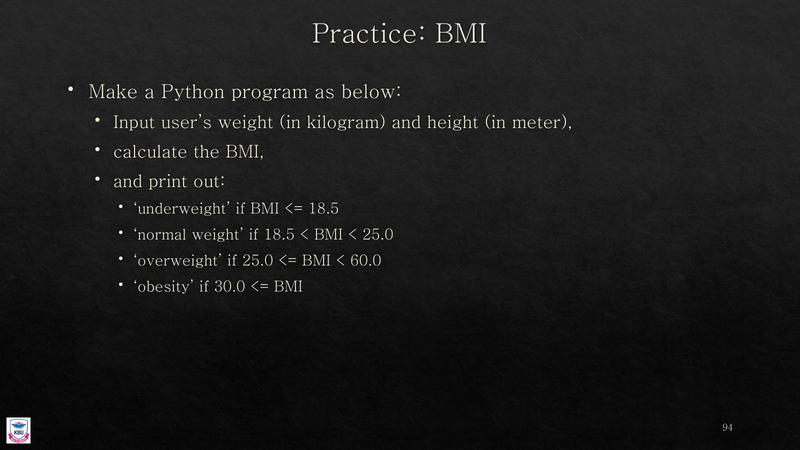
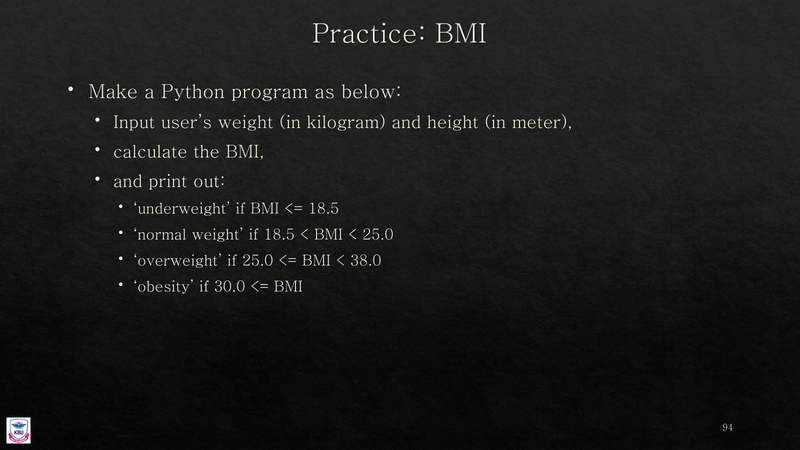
60.0: 60.0 -> 38.0
